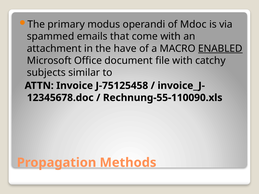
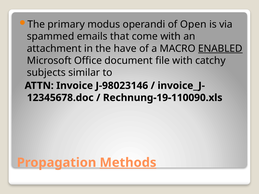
Mdoc: Mdoc -> Open
J-75125458: J-75125458 -> J-98023146
Rechnung-55-110090.xls: Rechnung-55-110090.xls -> Rechnung-19-110090.xls
Methods underline: none -> present
